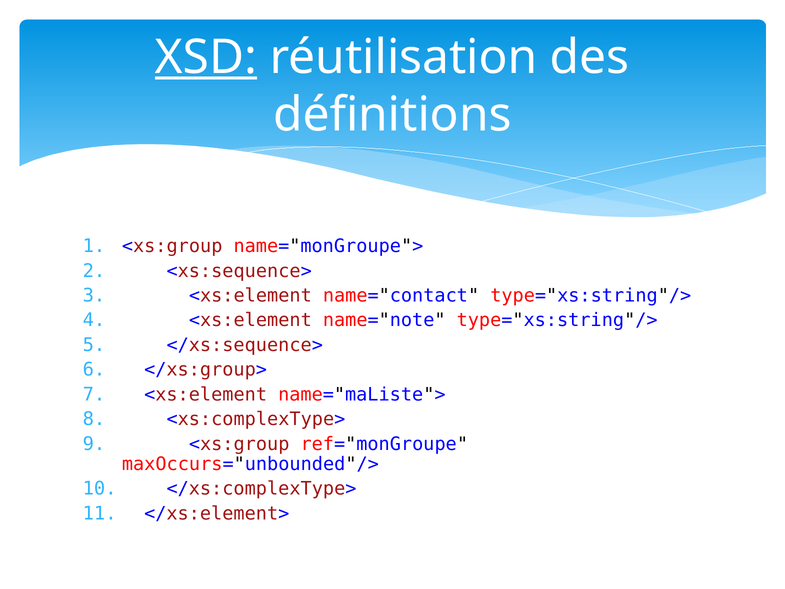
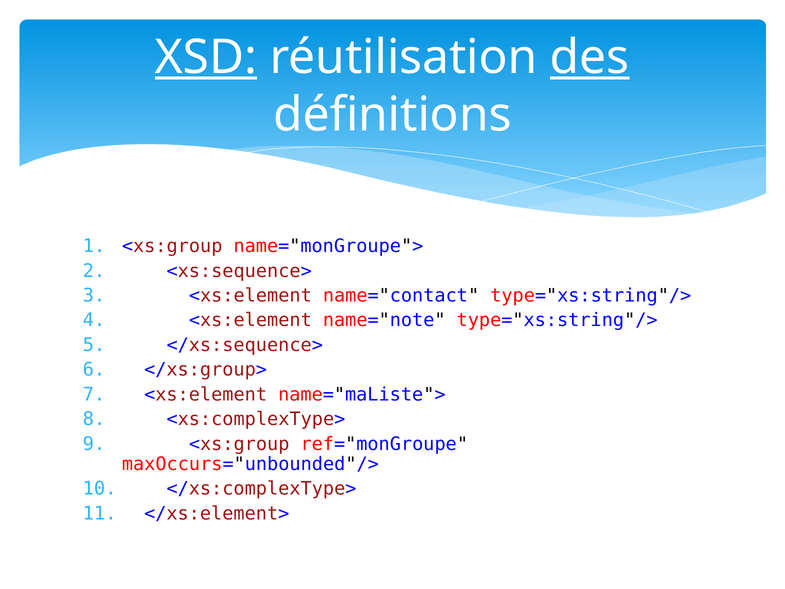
des underline: none -> present
